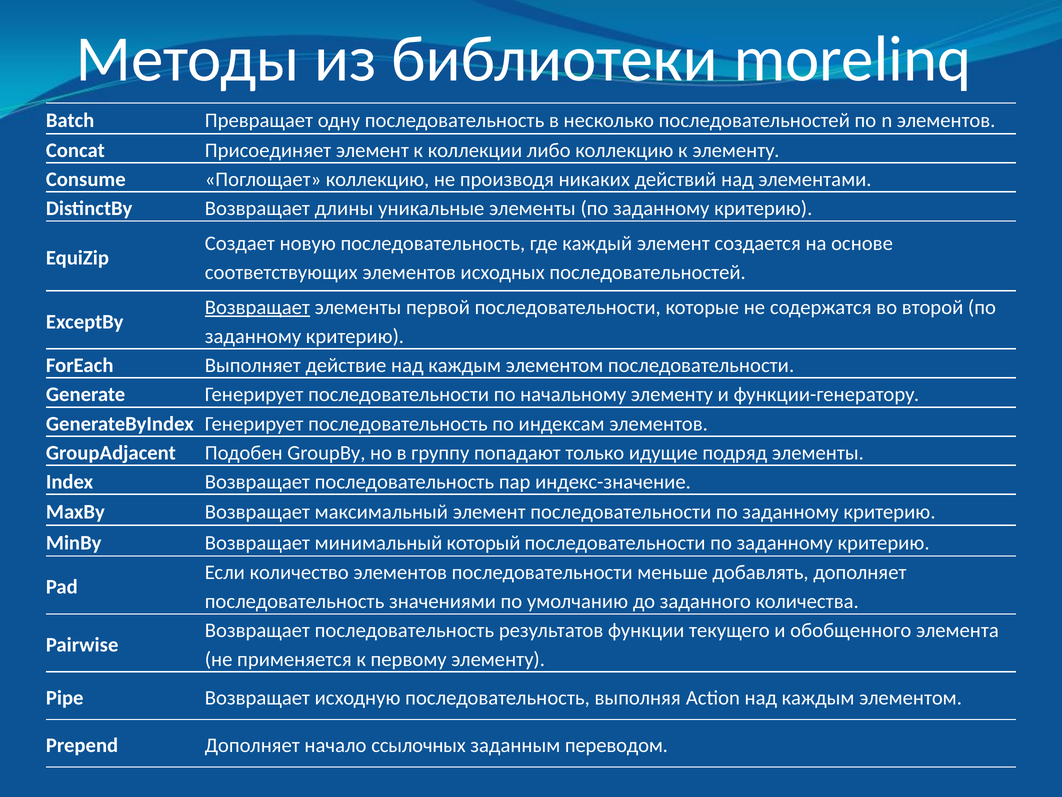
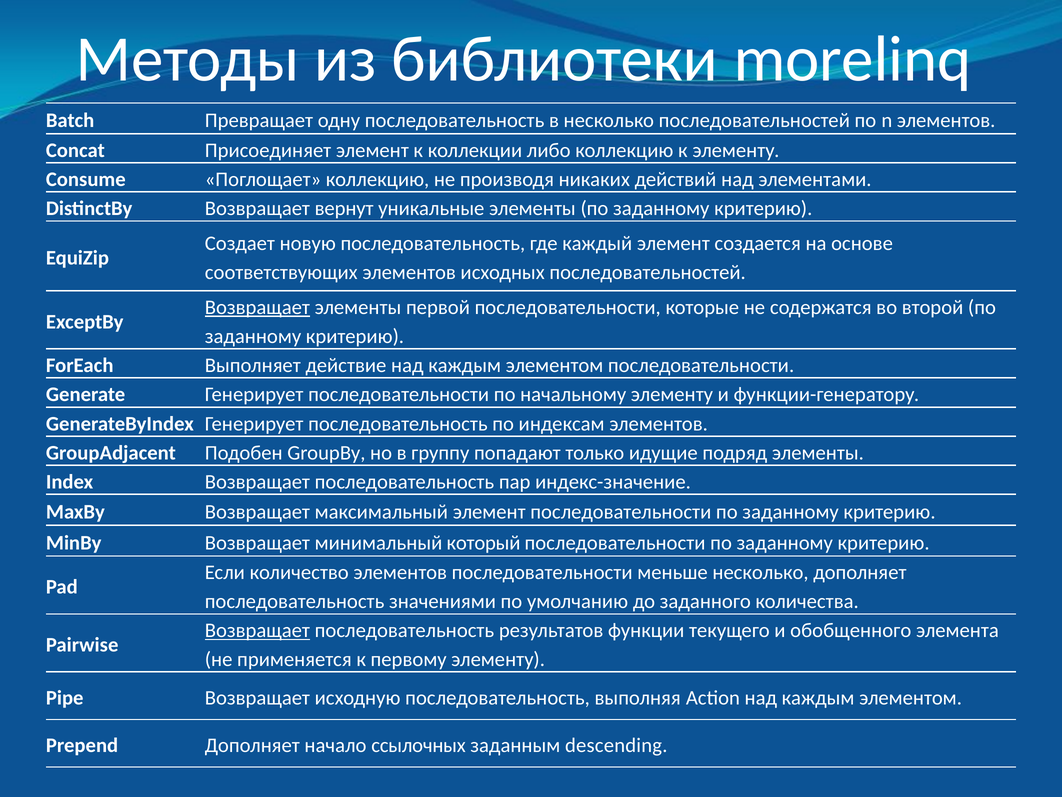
длины: длины -> вернут
меньше добавлять: добавлять -> несколько
Возвращает at (257, 630) underline: none -> present
переводом: переводом -> descending
